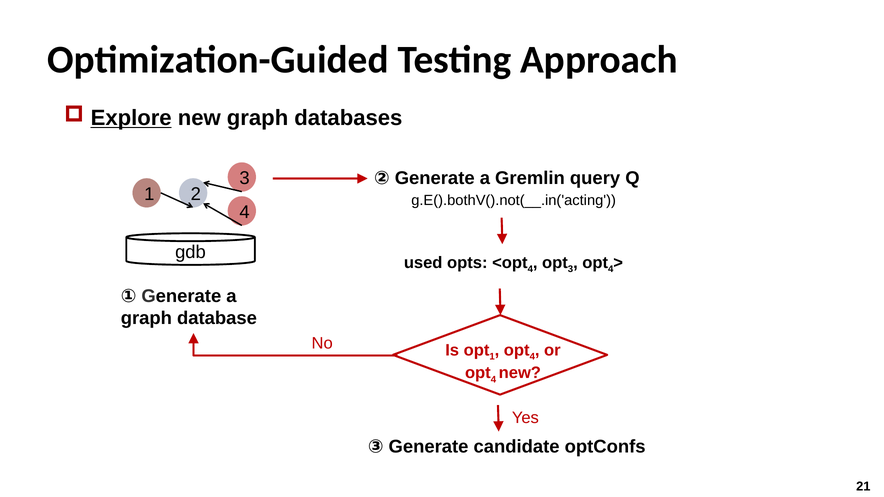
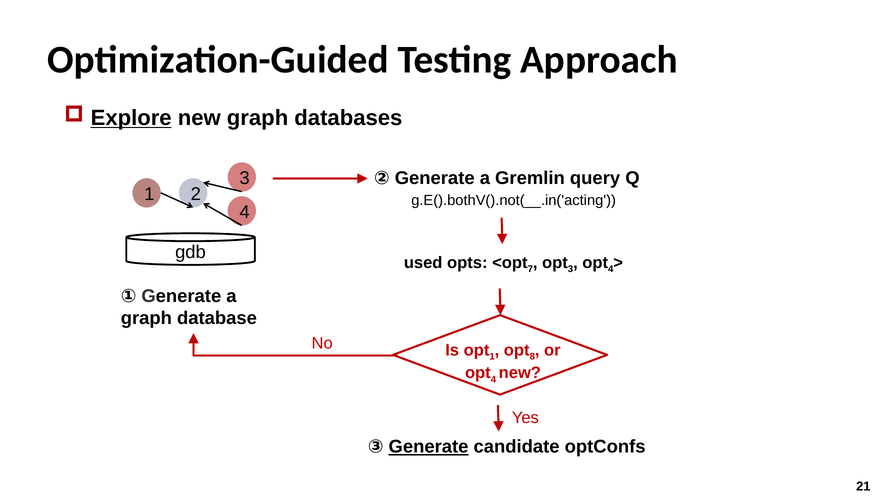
4 at (530, 269): 4 -> 7
4 at (532, 357): 4 -> 8
Generate at (428, 447) underline: none -> present
